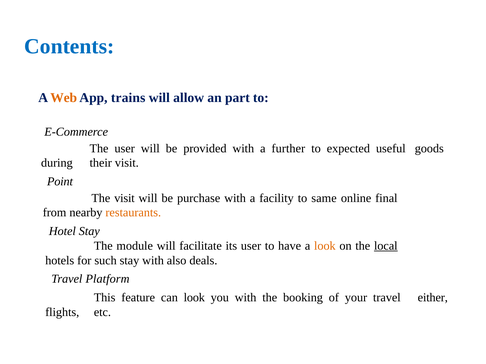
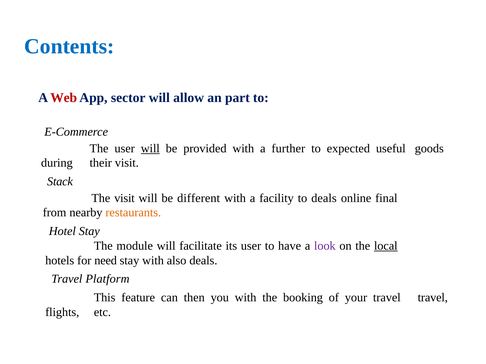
Web colour: orange -> red
trains: trains -> sector
will at (150, 149) underline: none -> present
Point: Point -> Stack
purchase: purchase -> different
to same: same -> deals
look at (325, 246) colour: orange -> purple
such: such -> need
can look: look -> then
travel either: either -> travel
